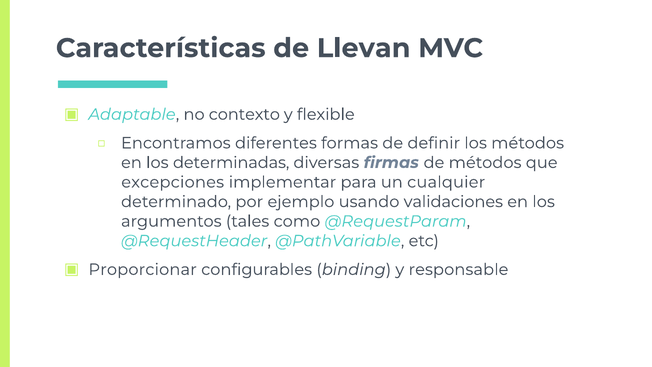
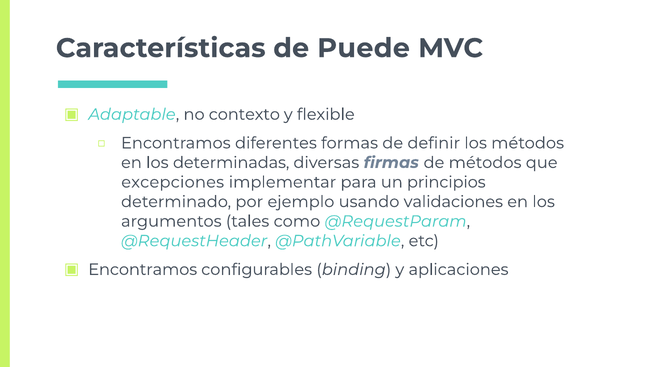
Llevan: Llevan -> Puede
cualquier: cualquier -> principios
Proporcionar at (143, 269): Proporcionar -> Encontramos
responsable: responsable -> aplicaciones
